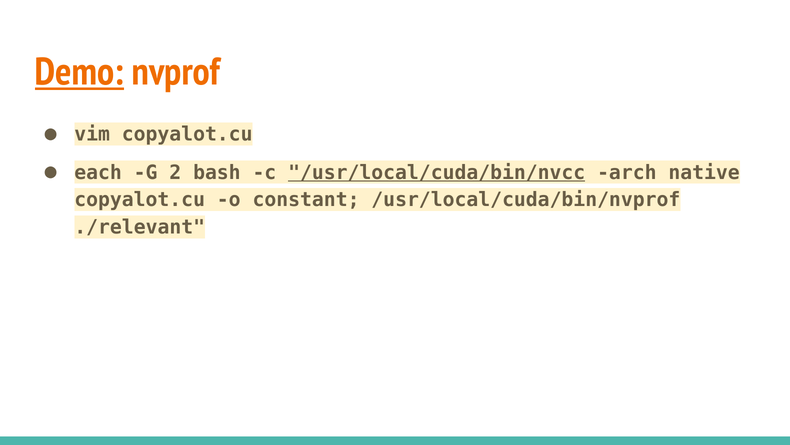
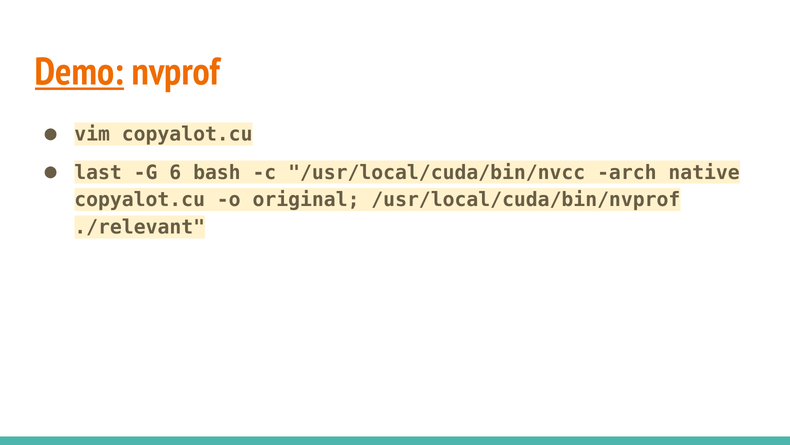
each: each -> last
2: 2 -> 6
/usr/local/cuda/bin/nvcc underline: present -> none
constant: constant -> original
